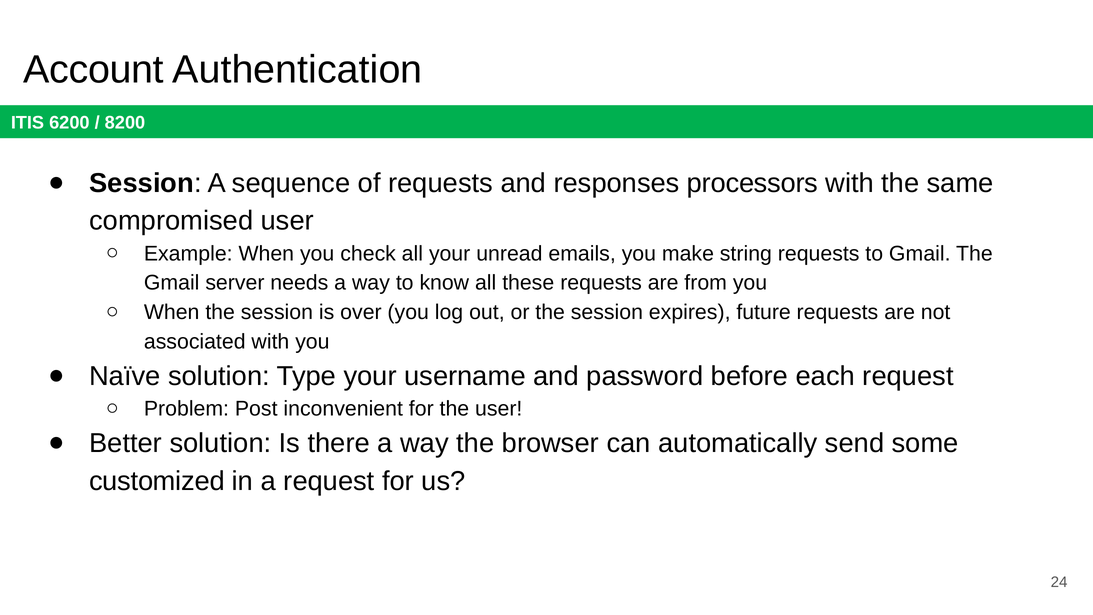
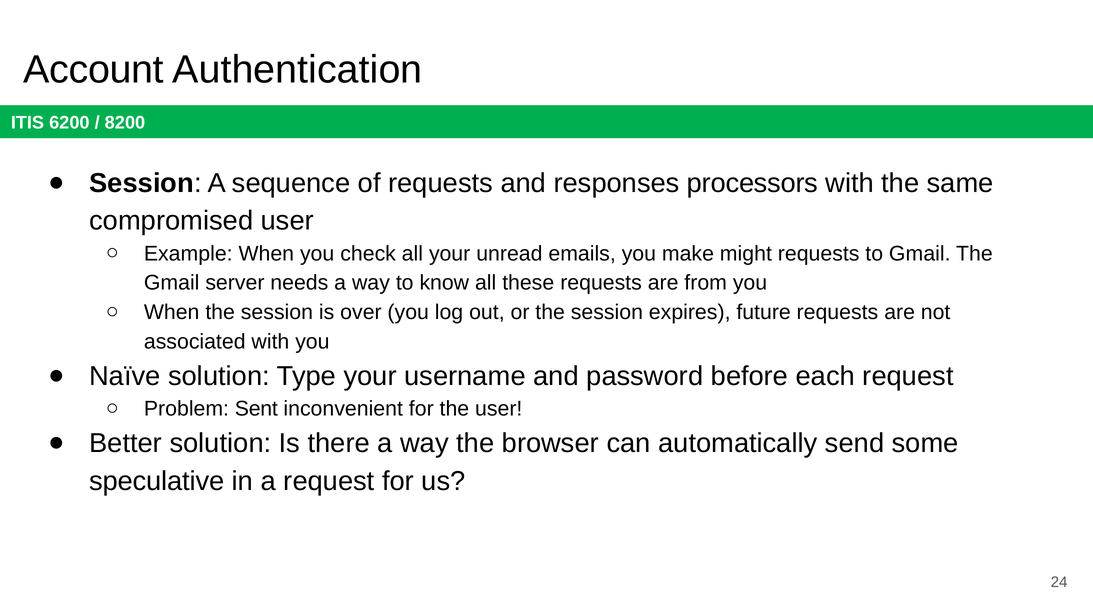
string: string -> might
Post: Post -> Sent
customized: customized -> speculative
